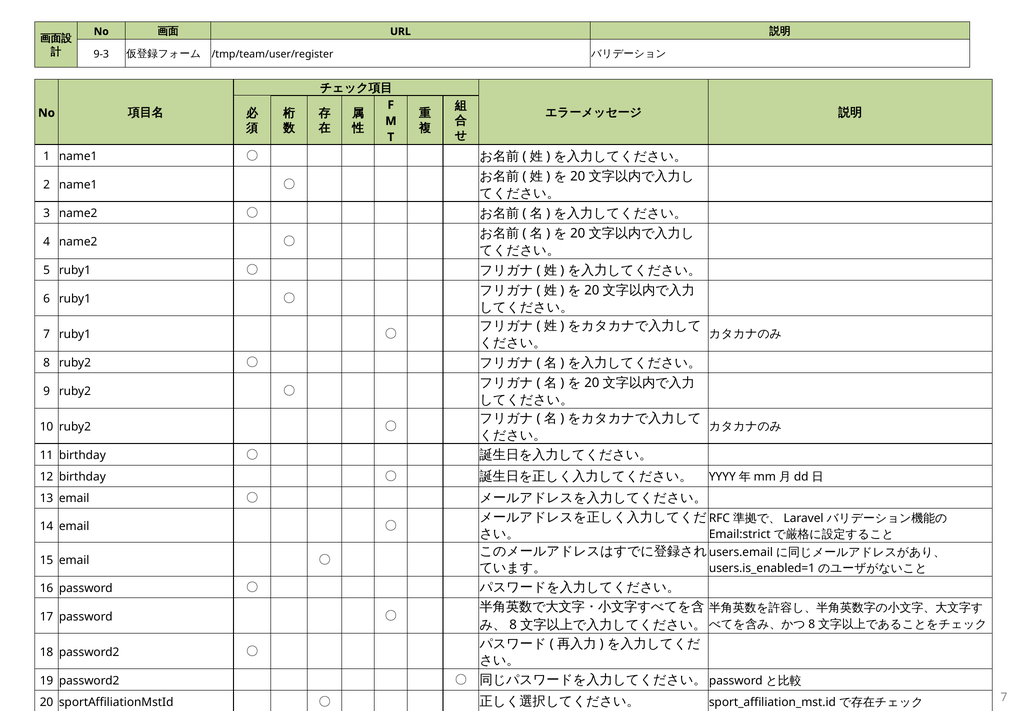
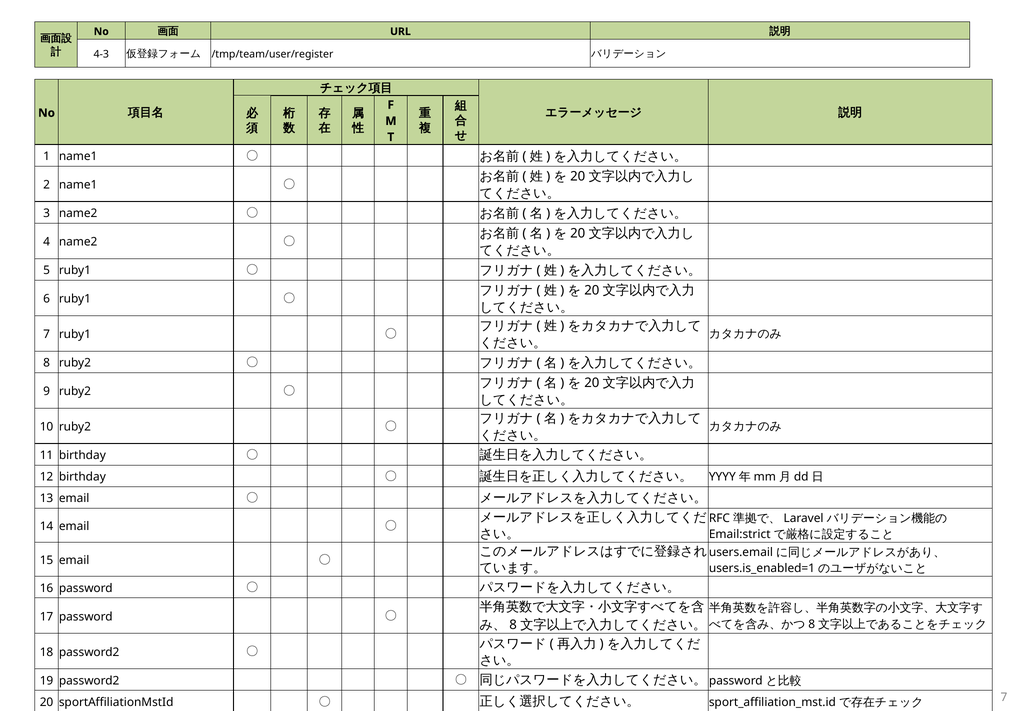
9-3: 9-3 -> 4-3
